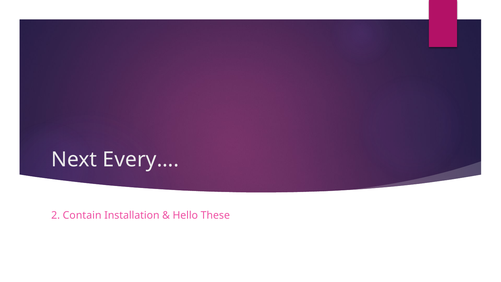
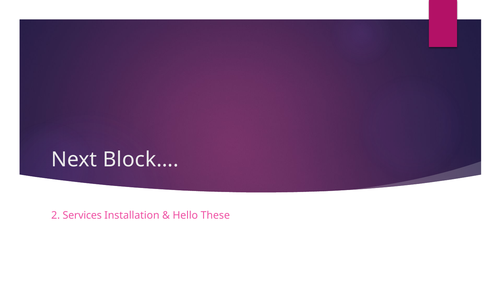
Every…: Every… -> Block…
Contain: Contain -> Services
